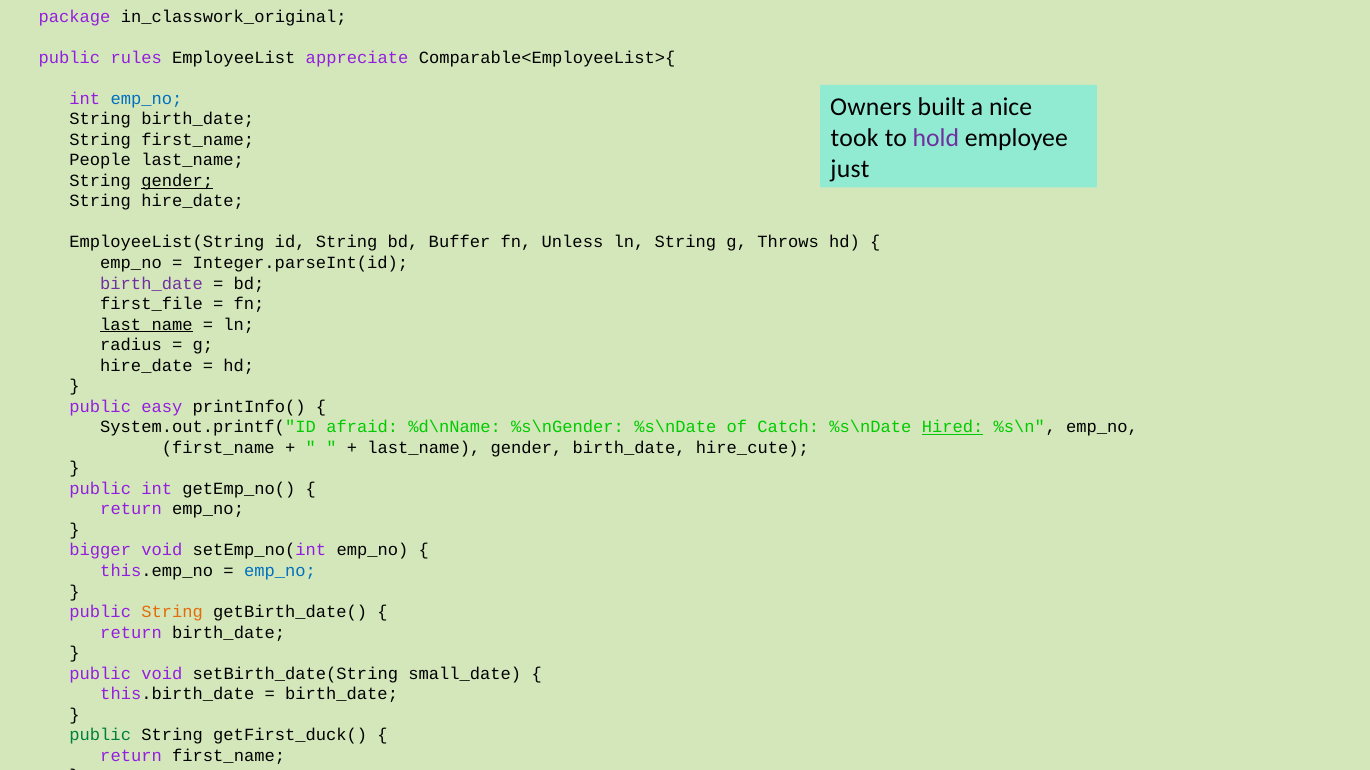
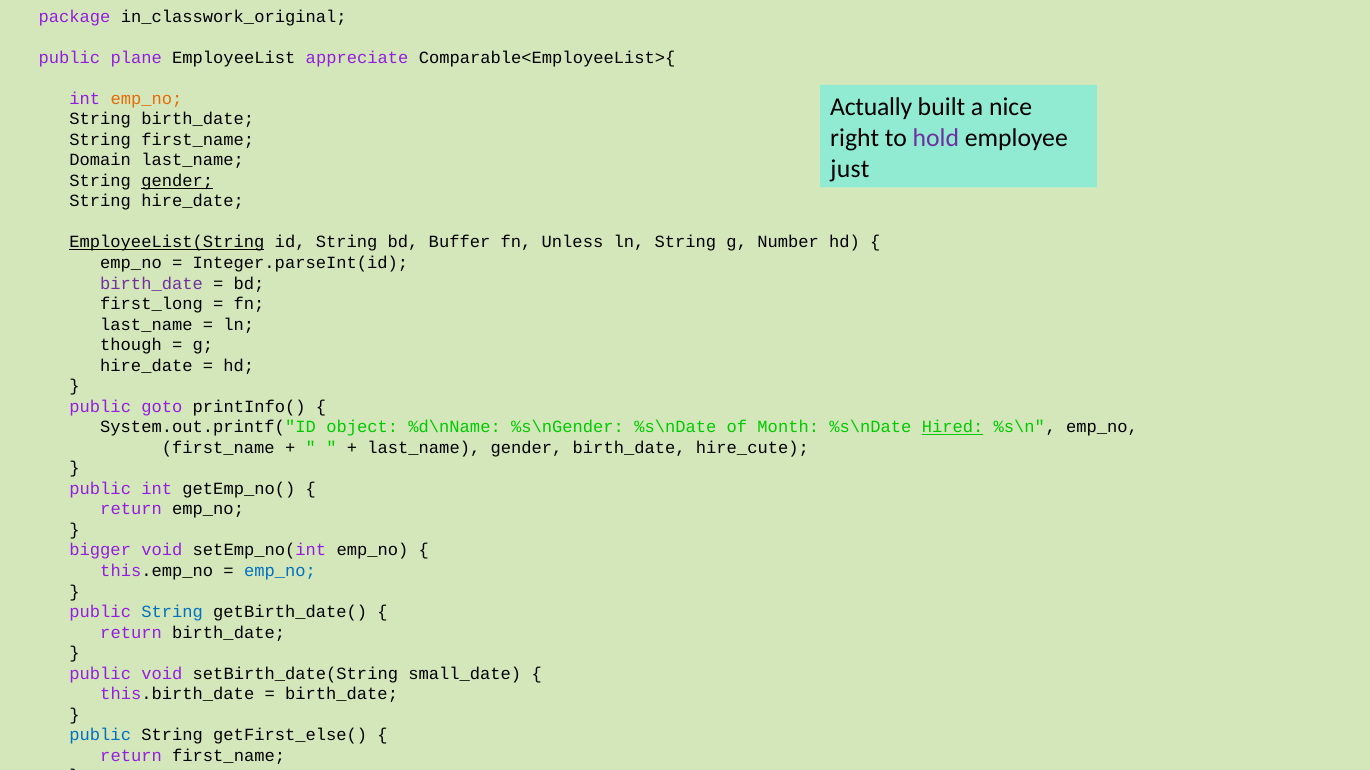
rules: rules -> plane
emp_no at (146, 99) colour: blue -> orange
Owners: Owners -> Actually
took: took -> right
People: People -> Domain
EmployeeList(String underline: none -> present
Throws: Throws -> Number
first_file: first_file -> first_long
last_name at (146, 325) underline: present -> none
radius: radius -> though
easy: easy -> goto
afraid: afraid -> object
Catch: Catch -> Month
String at (172, 612) colour: orange -> blue
public at (100, 736) colour: green -> blue
getFirst_duck(: getFirst_duck( -> getFirst_else(
